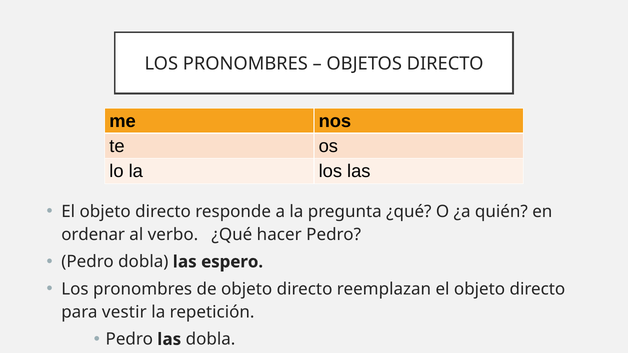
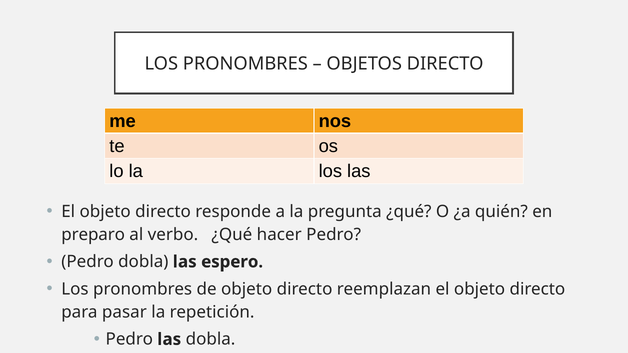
ordenar: ordenar -> preparo
vestir: vestir -> pasar
